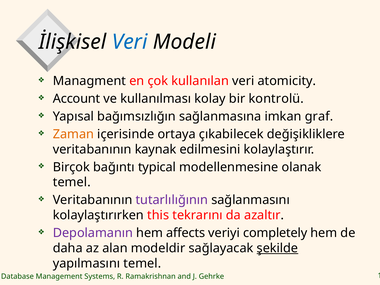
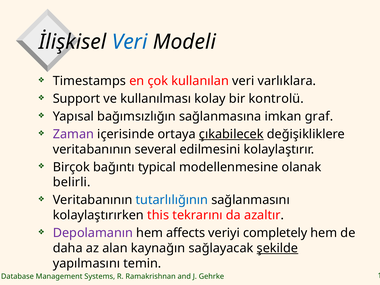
Managment: Managment -> Timestamps
atomicity: atomicity -> varlıklara
Account: Account -> Support
Zaman colour: orange -> purple
çıkabilecek underline: none -> present
kaynak: kaynak -> several
temel at (72, 182): temel -> belirli
tutarlılığının colour: purple -> blue
modeldir: modeldir -> kaynağın
yapılmasını temel: temel -> temin
